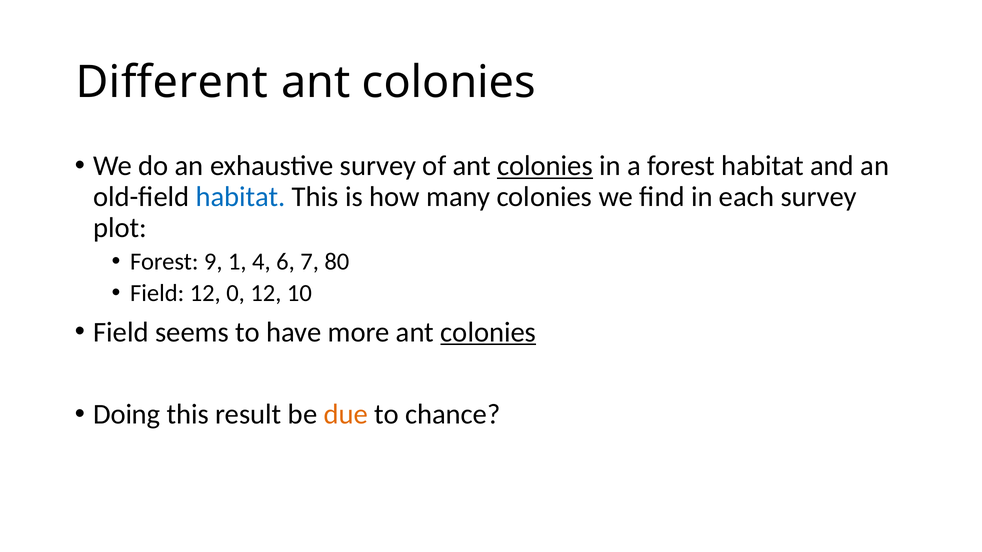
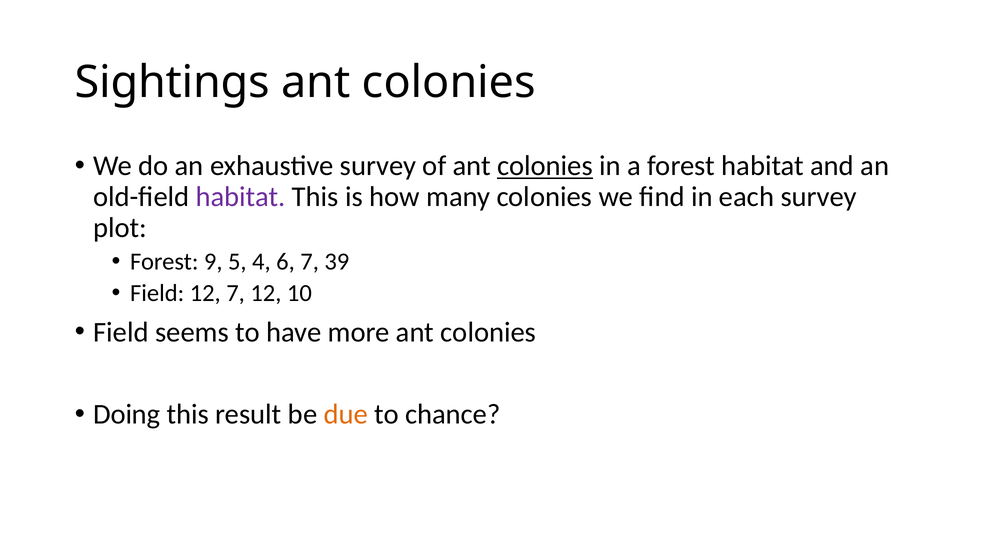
Different: Different -> Sightings
habitat at (241, 197) colour: blue -> purple
1: 1 -> 5
80: 80 -> 39
12 0: 0 -> 7
colonies at (488, 332) underline: present -> none
